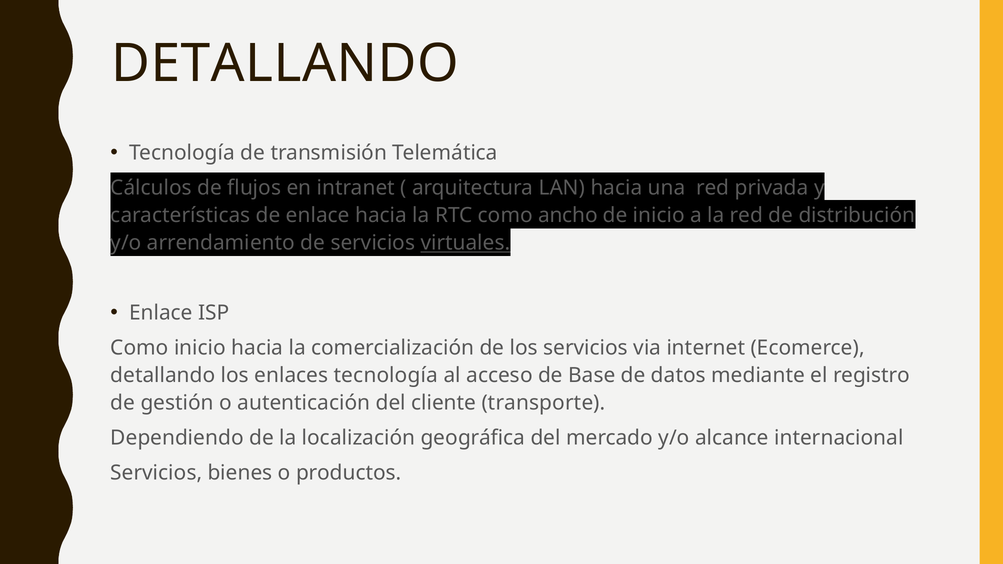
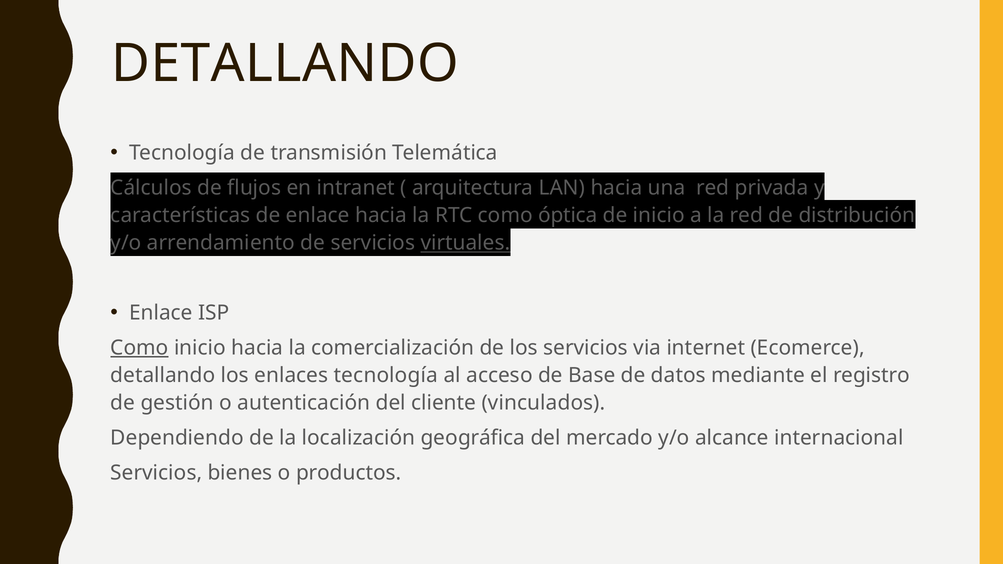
ancho: ancho -> óptica
Como at (140, 348) underline: none -> present
transporte: transporte -> vinculados
